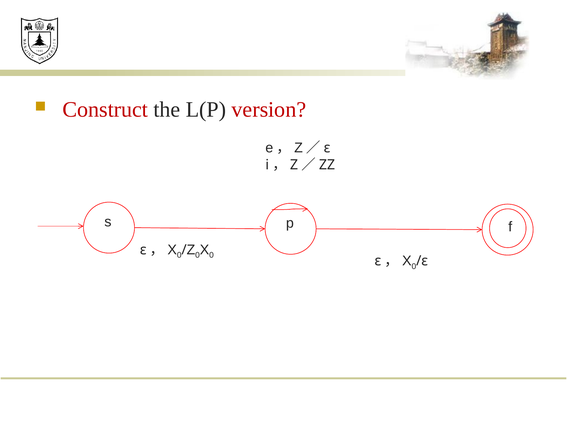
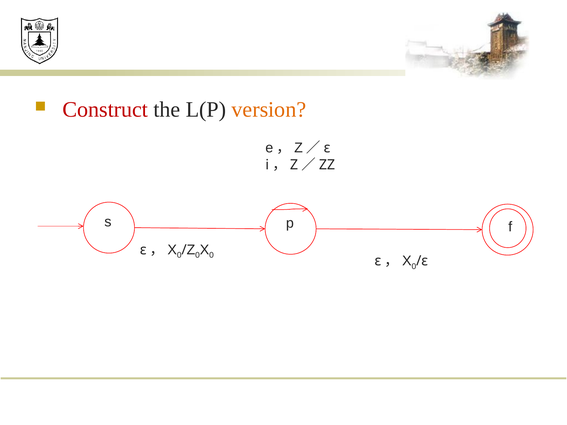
version colour: red -> orange
